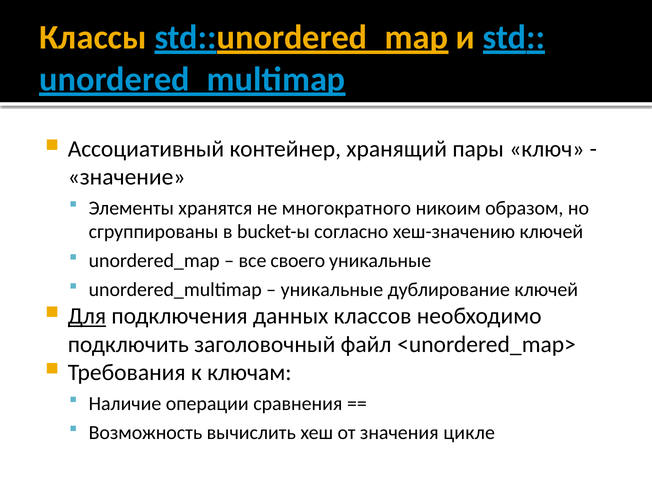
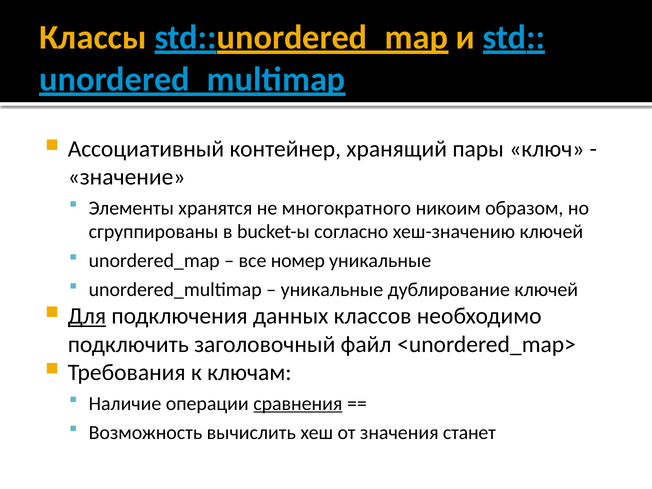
своего: своего -> номер
сравнения underline: none -> present
цикле: цикле -> станет
